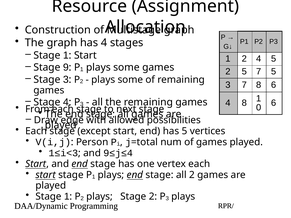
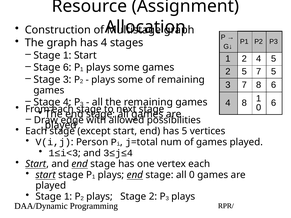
Stage 9: 9 -> 6
9≤j≤4: 9≤j≤4 -> 3≤j≤4
all 2: 2 -> 0
